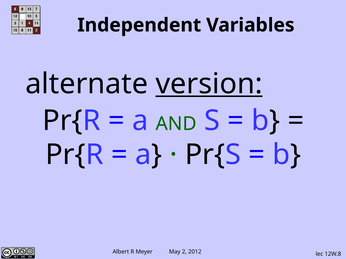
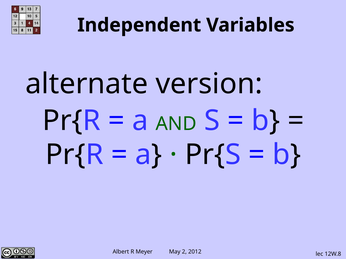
version underline: present -> none
